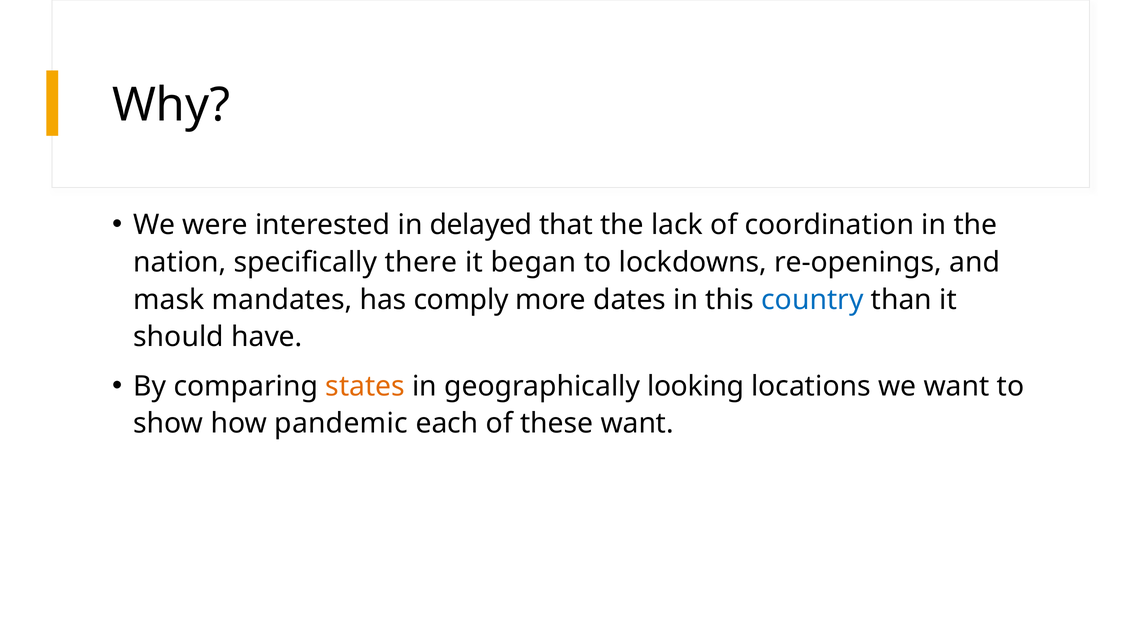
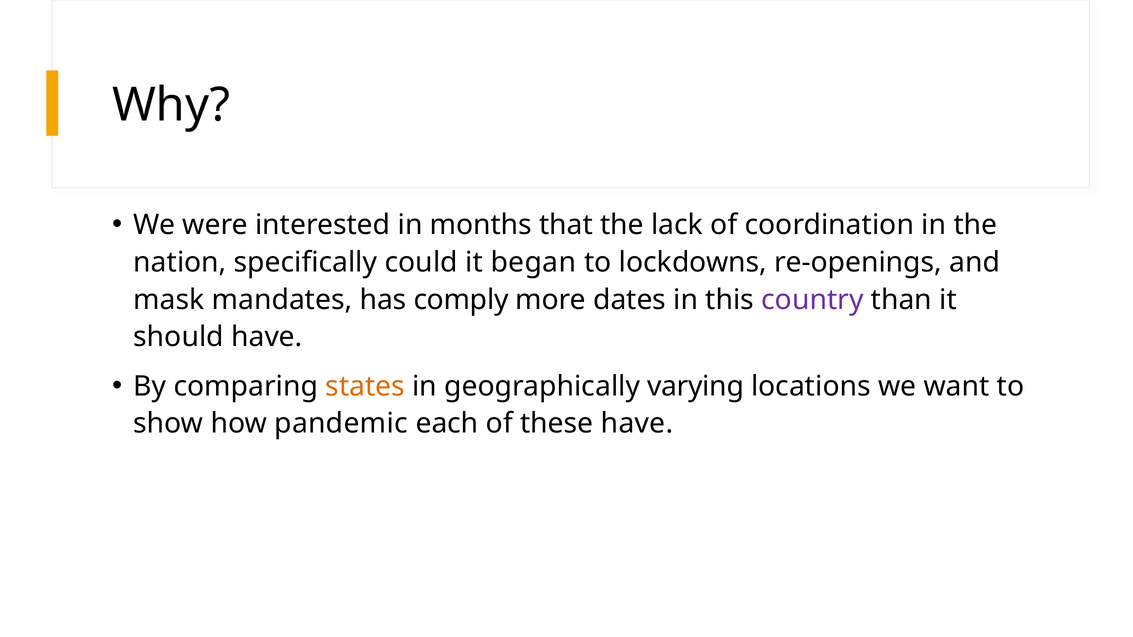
delayed: delayed -> months
there: there -> could
country colour: blue -> purple
looking: looking -> varying
these want: want -> have
